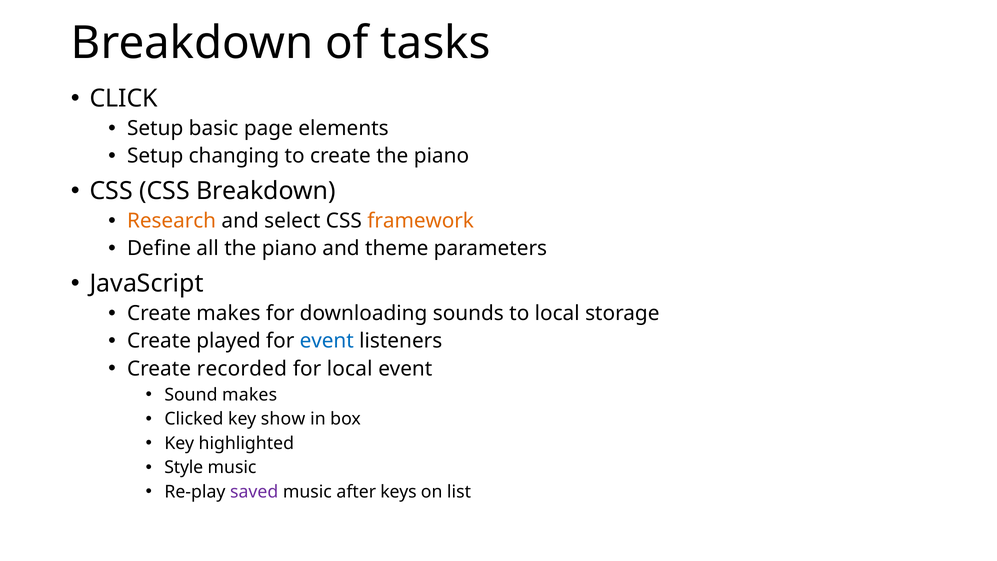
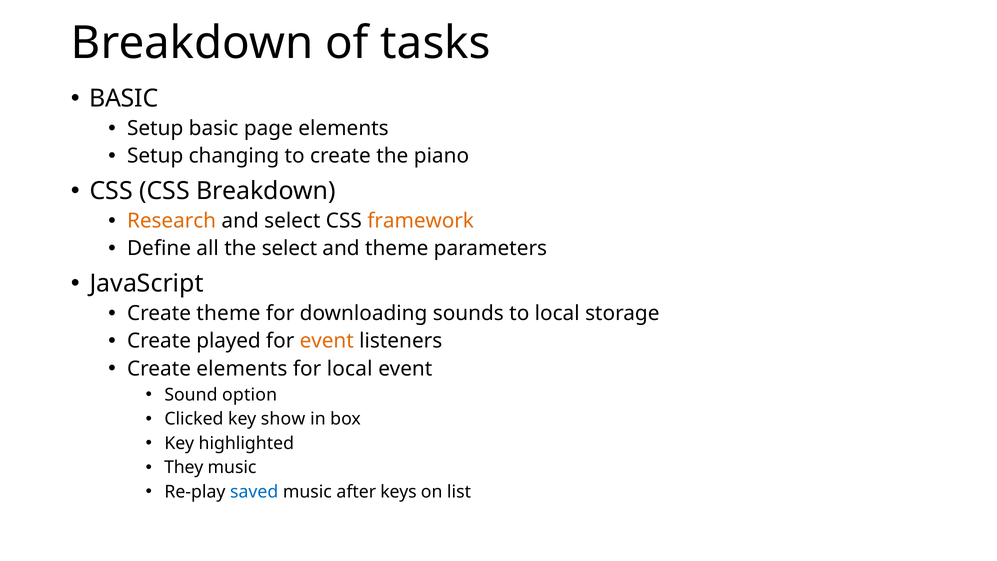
CLICK at (124, 98): CLICK -> BASIC
all the piano: piano -> select
Create makes: makes -> theme
event at (327, 341) colour: blue -> orange
Create recorded: recorded -> elements
Sound makes: makes -> option
Style: Style -> They
saved colour: purple -> blue
